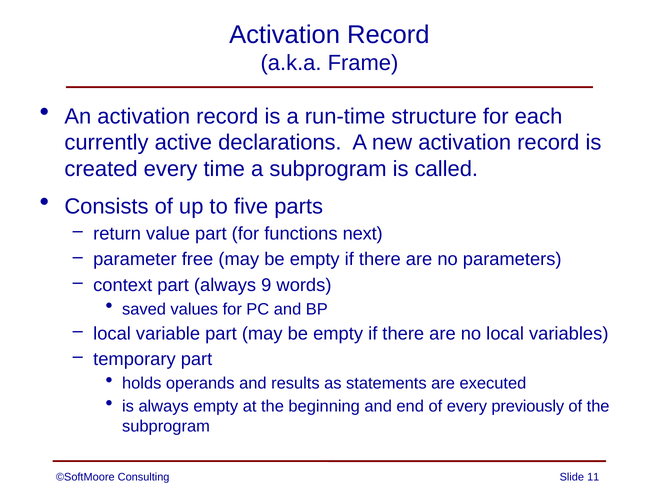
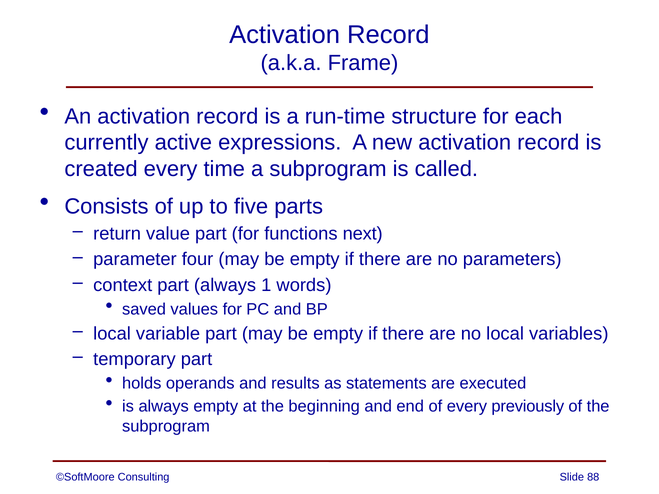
declarations: declarations -> expressions
free: free -> four
9: 9 -> 1
11: 11 -> 88
